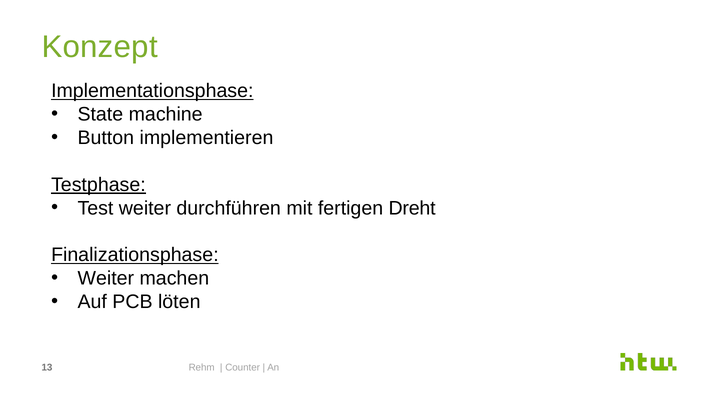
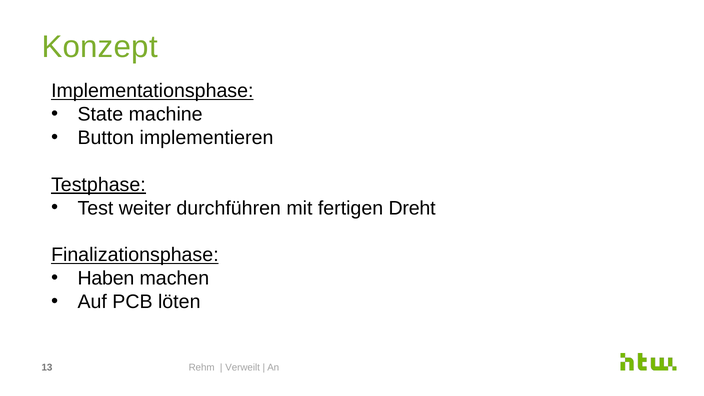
Weiter at (106, 279): Weiter -> Haben
Counter: Counter -> Verweilt
